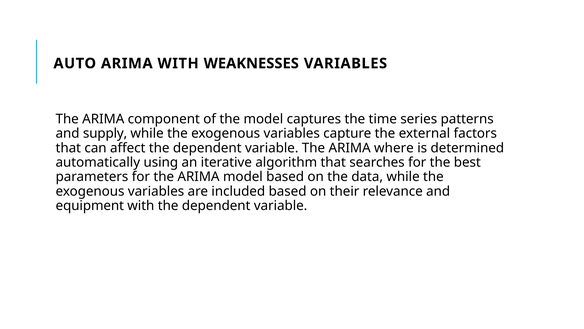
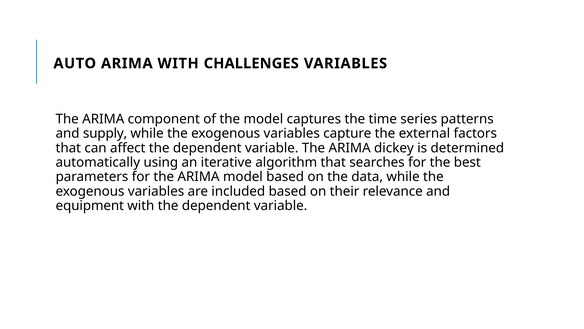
WEAKNESSES: WEAKNESSES -> CHALLENGES
where: where -> dickey
